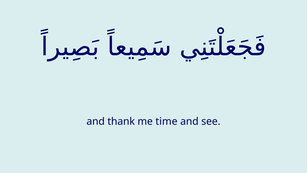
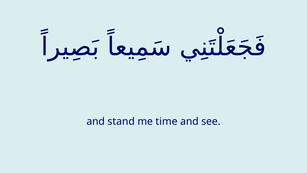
thank: thank -> stand
